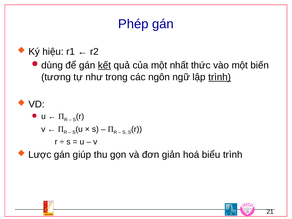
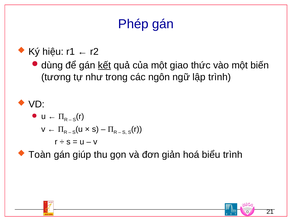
nhất: nhất -> giao
trình at (220, 77) underline: present -> none
Lược: Lược -> Toàn
